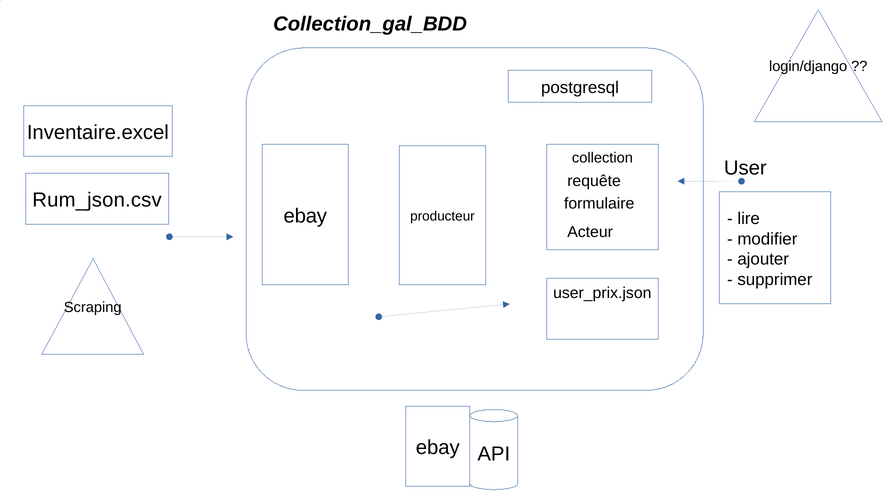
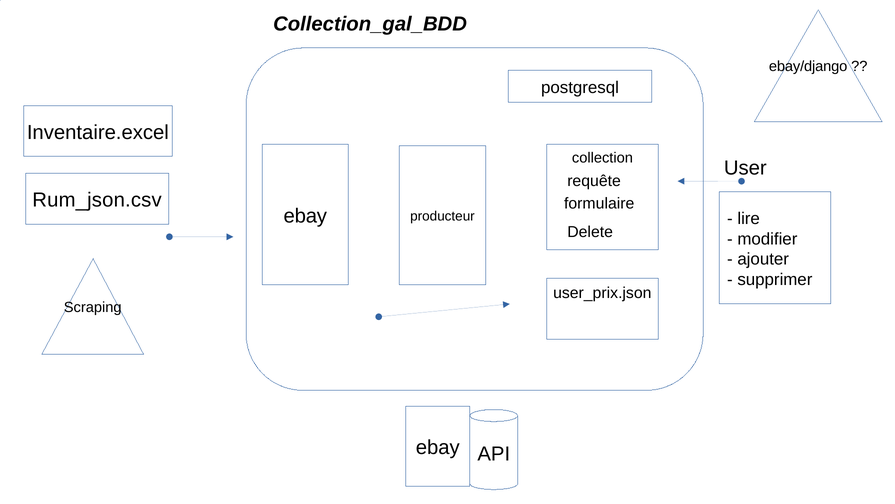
login/django: login/django -> ebay/django
Acteur: Acteur -> Delete
